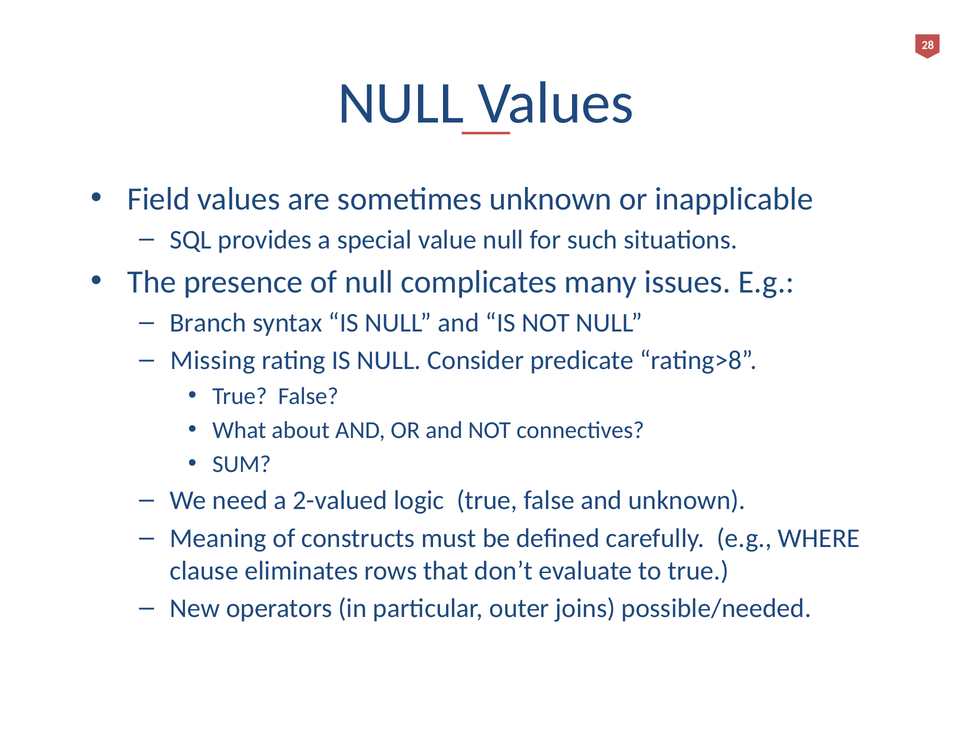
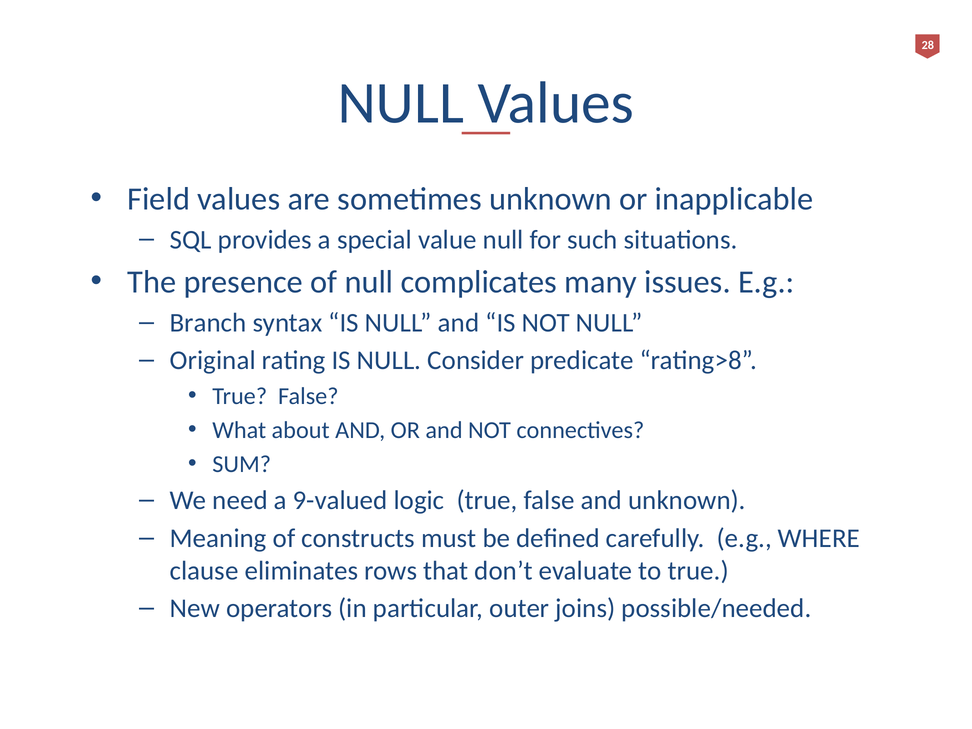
Missing: Missing -> Original
2-valued: 2-valued -> 9-valued
